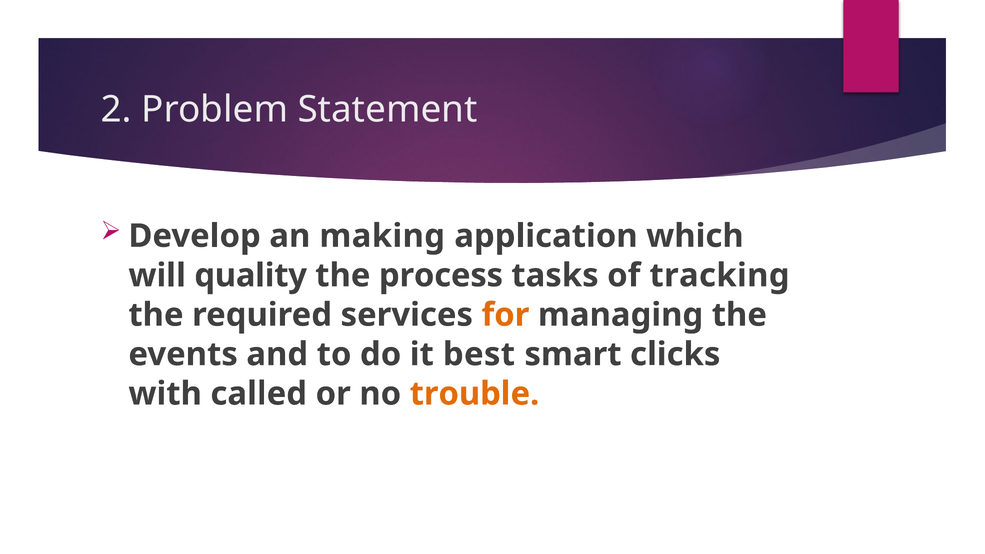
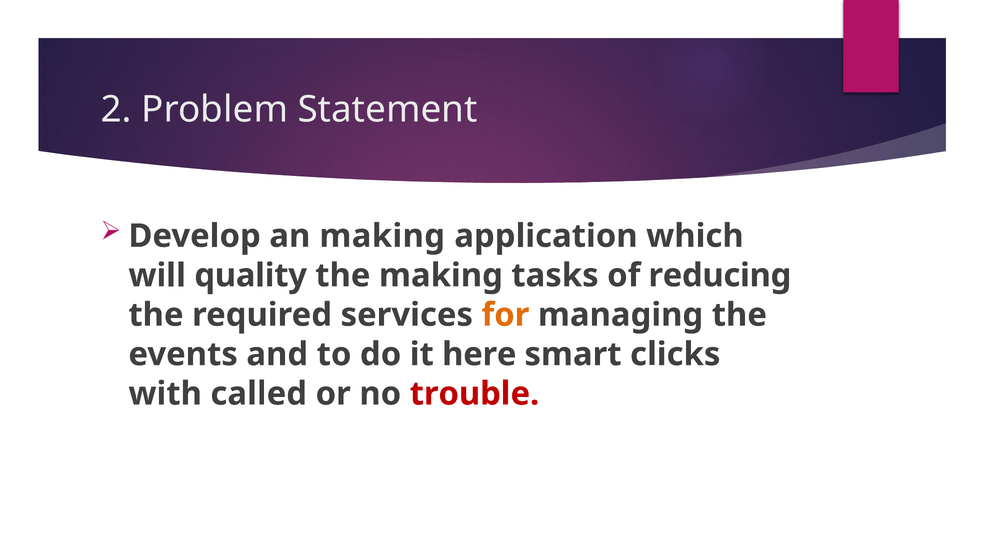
the process: process -> making
tracking: tracking -> reducing
best: best -> here
trouble colour: orange -> red
